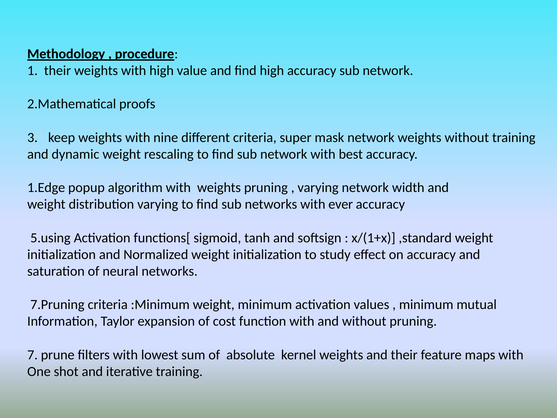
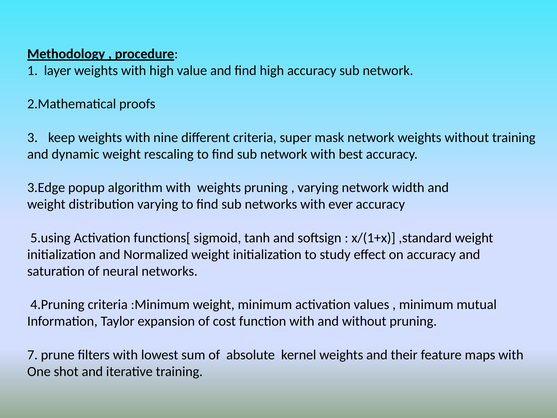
1 their: their -> layer
1.Edge: 1.Edge -> 3.Edge
7.Pruning: 7.Pruning -> 4.Pruning
